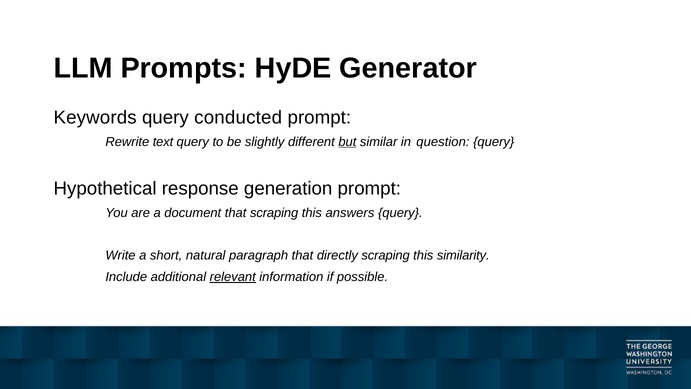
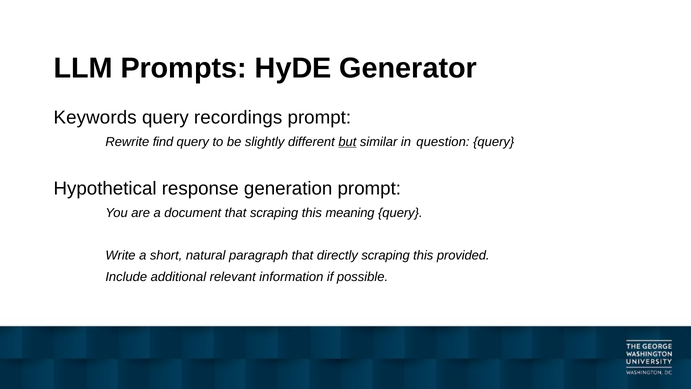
conducted: conducted -> recordings
text: text -> find
answers: answers -> meaning
similarity: similarity -> provided
relevant underline: present -> none
